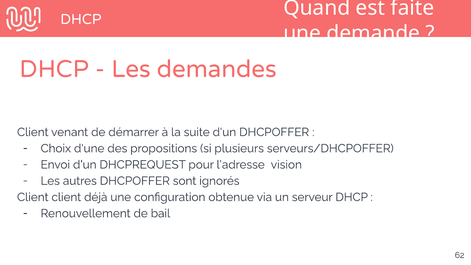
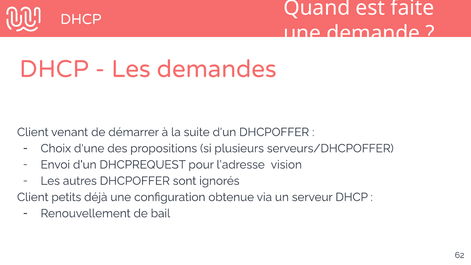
Client client: client -> petits
